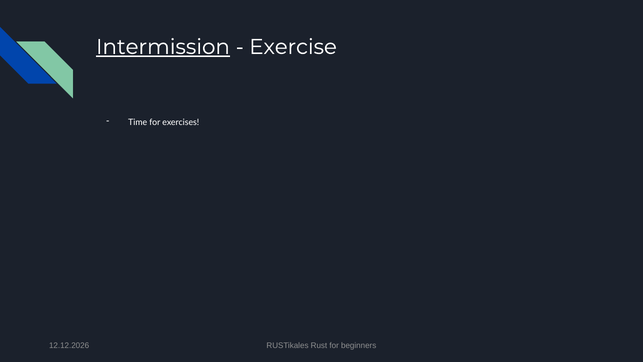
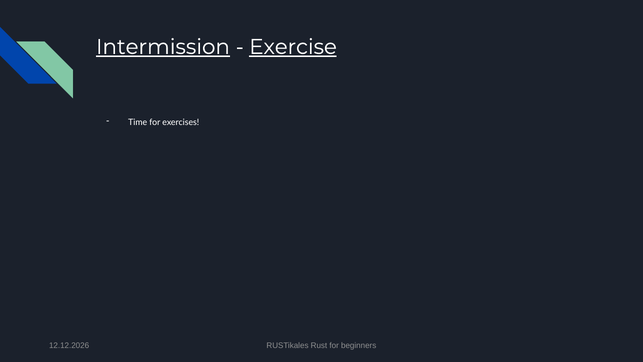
Exercise underline: none -> present
